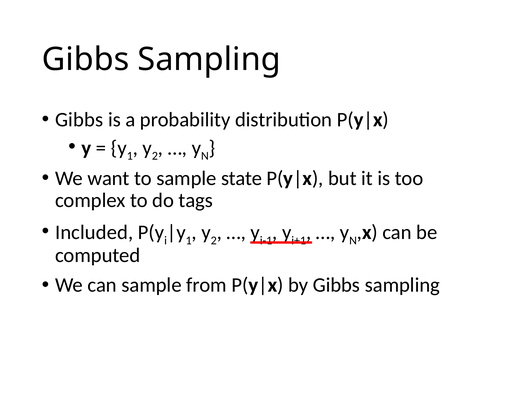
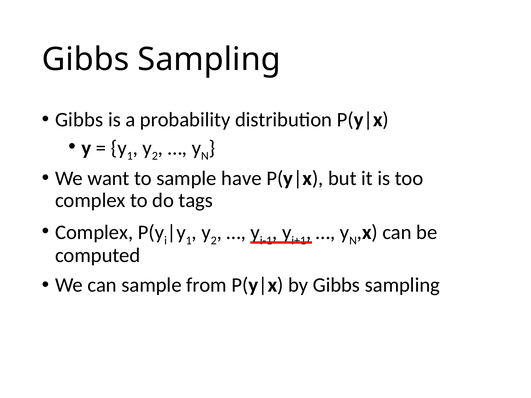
state: state -> have
Included at (94, 233): Included -> Complex
